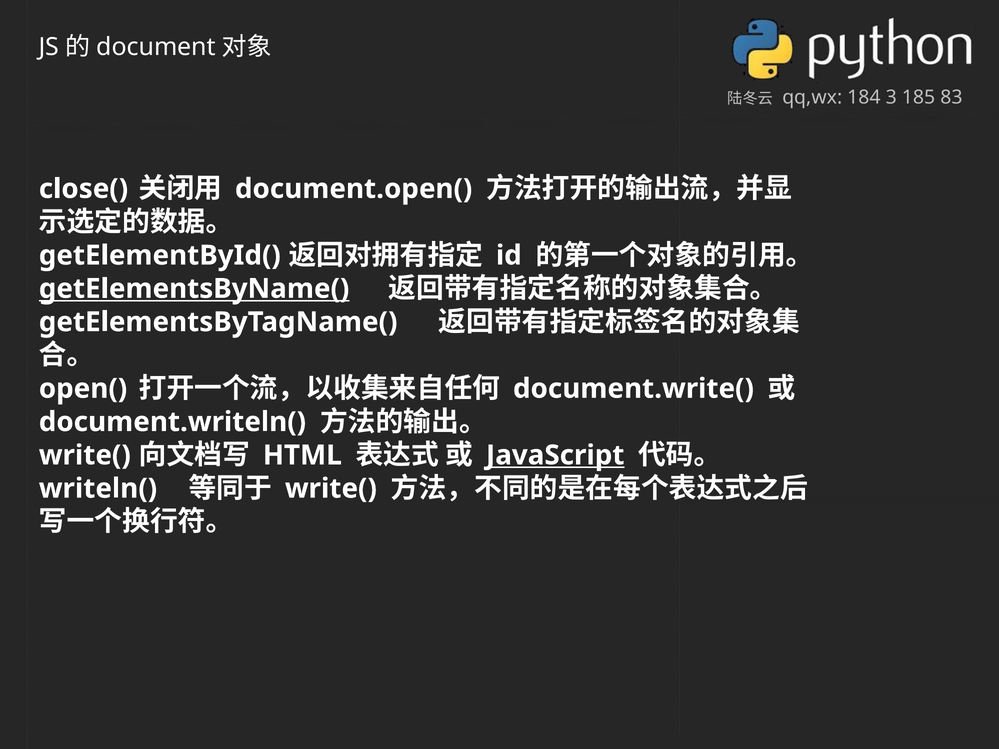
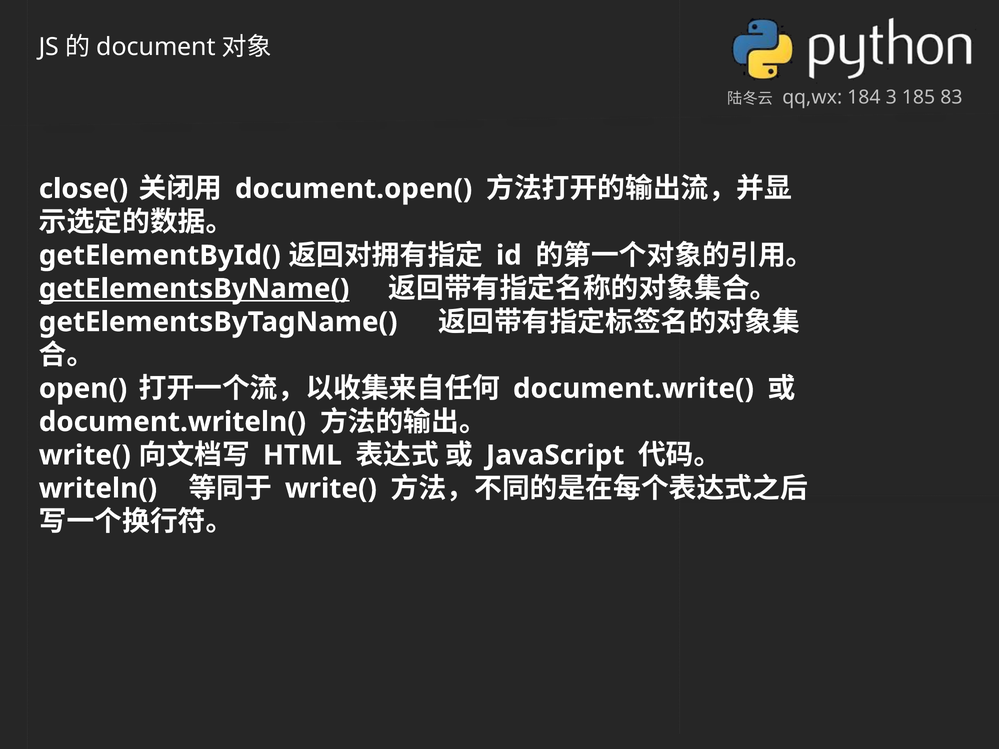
JavaScript underline: present -> none
